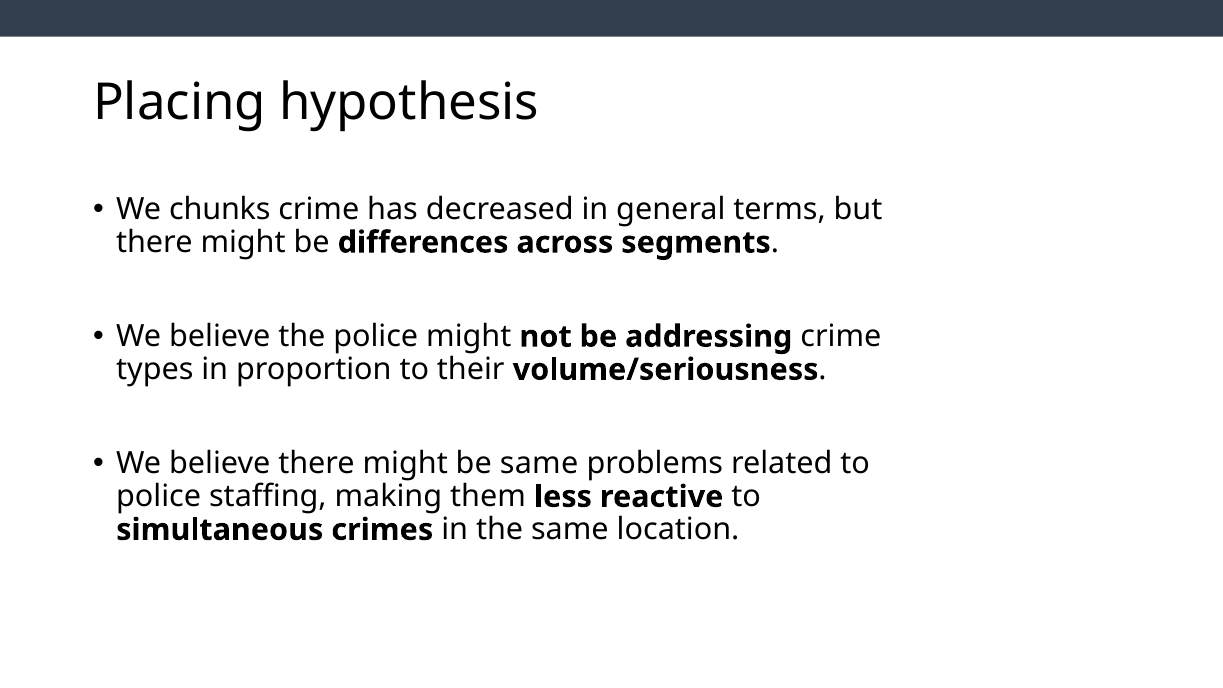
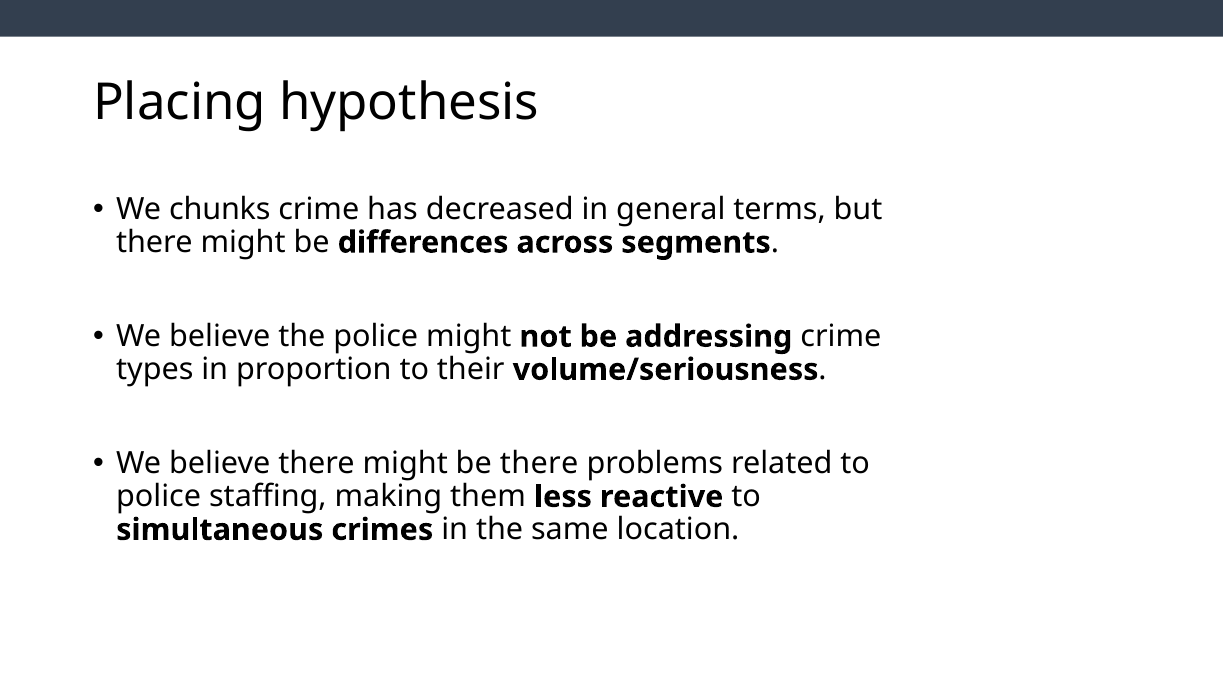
be same: same -> there
